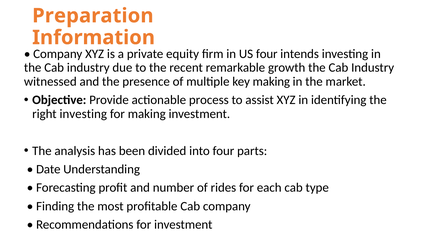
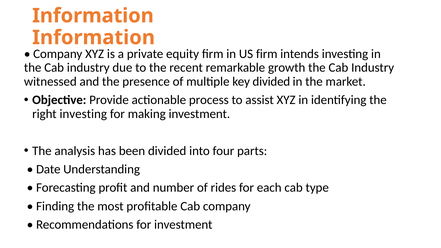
Preparation at (93, 16): Preparation -> Information
US four: four -> firm
key making: making -> divided
